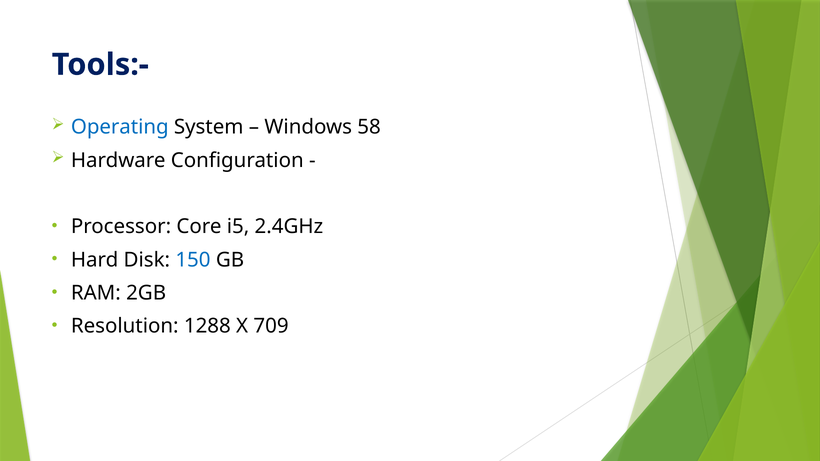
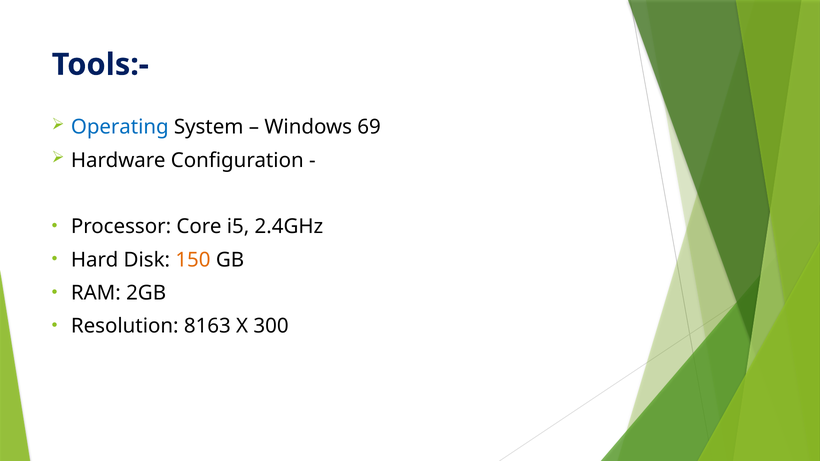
58: 58 -> 69
150 colour: blue -> orange
1288: 1288 -> 8163
709: 709 -> 300
